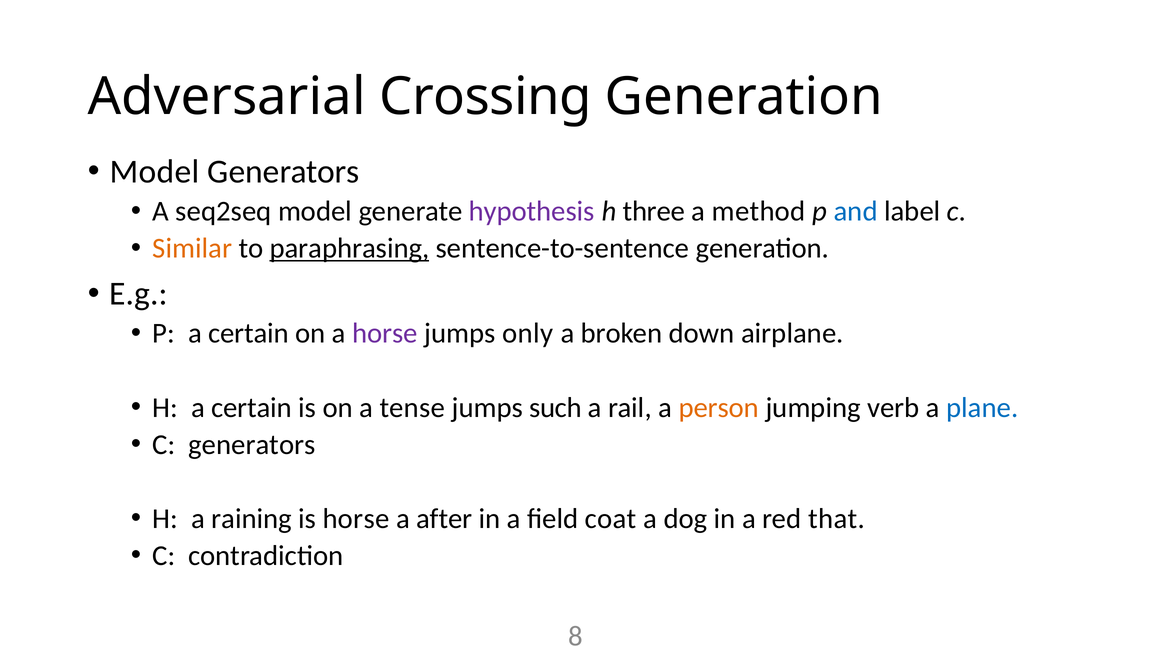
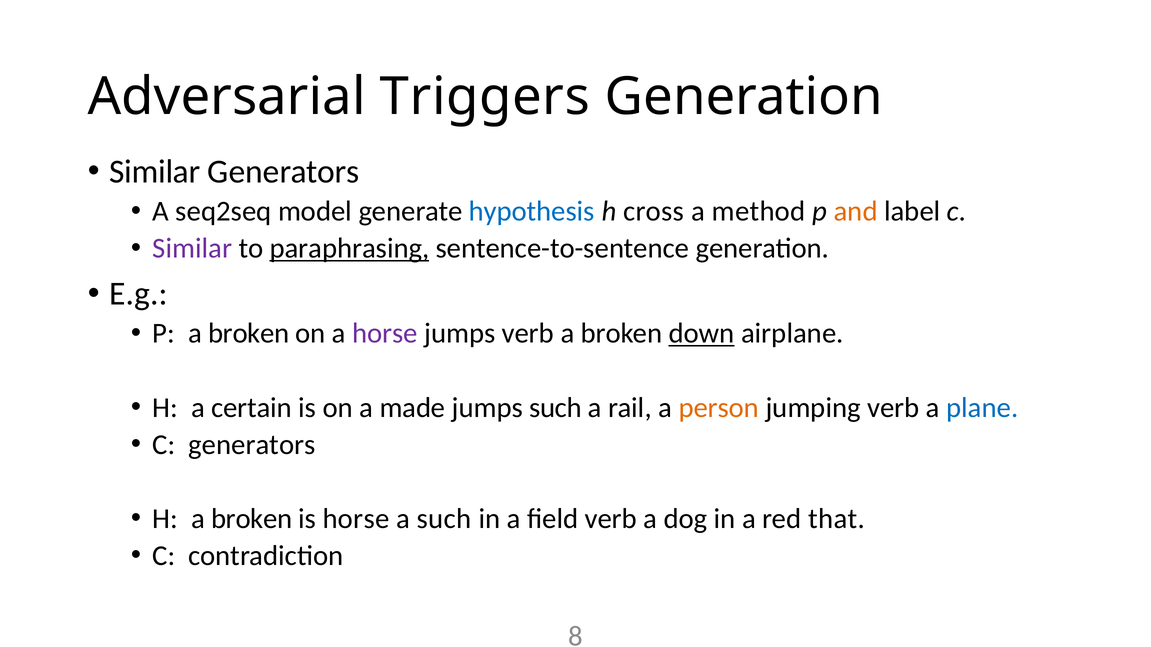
Crossing: Crossing -> Triggers
Model at (154, 172): Model -> Similar
hypothesis colour: purple -> blue
three: three -> cross
and colour: blue -> orange
Similar at (192, 248) colour: orange -> purple
P a certain: certain -> broken
jumps only: only -> verb
down underline: none -> present
tense: tense -> made
H a raining: raining -> broken
a after: after -> such
field coat: coat -> verb
